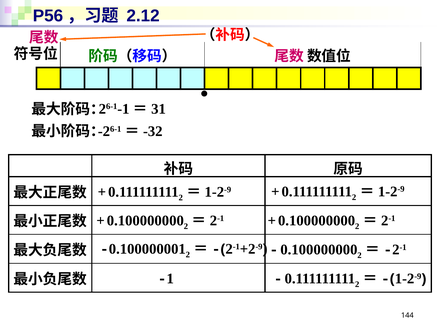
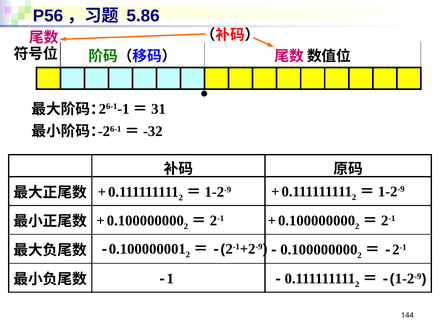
2.12: 2.12 -> 5.86
